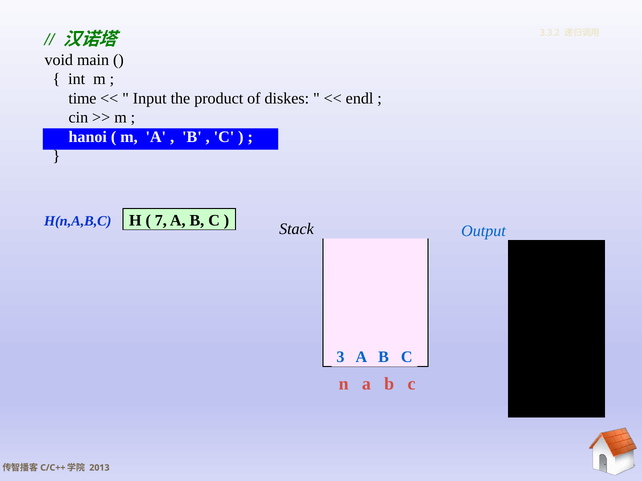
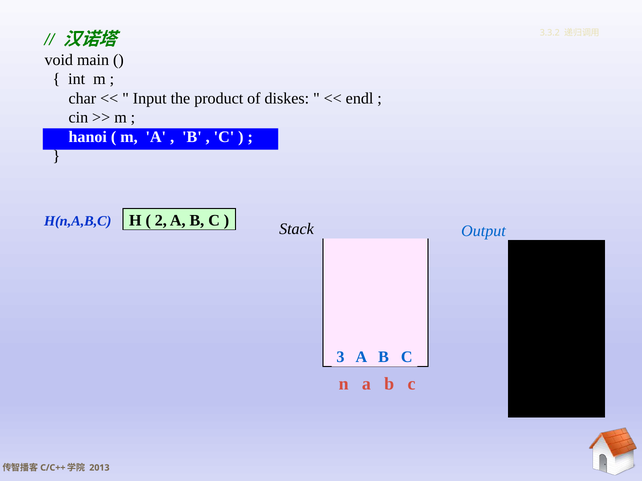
time: time -> char
7: 7 -> 2
